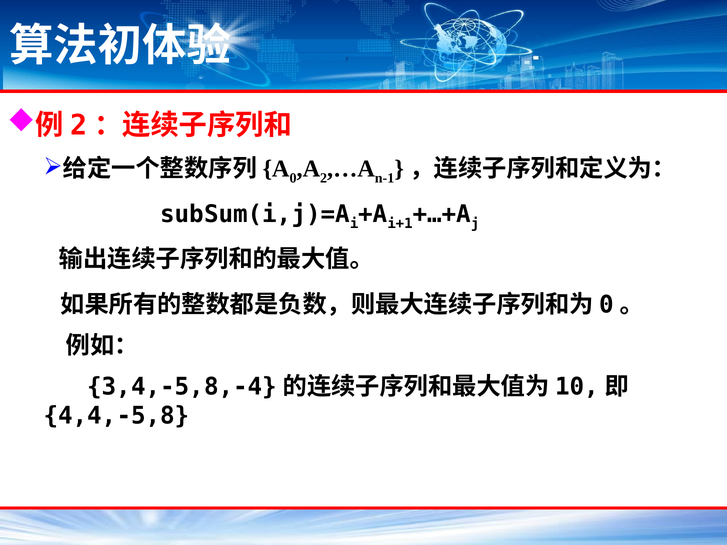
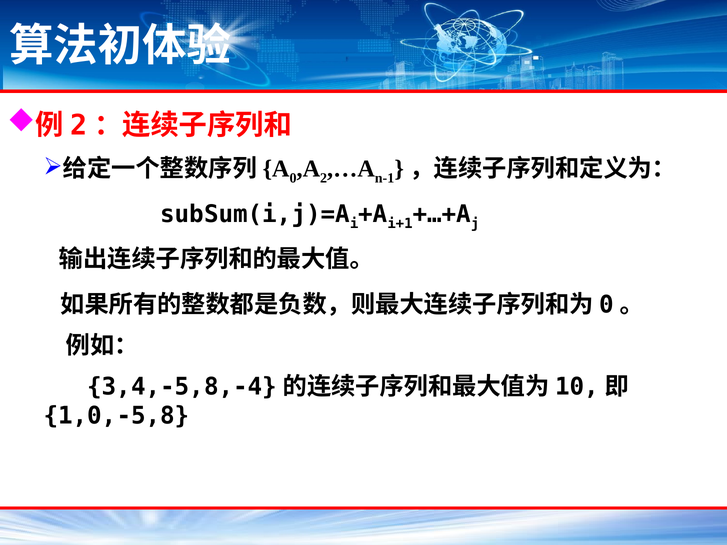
4,4,-5,8: 4,4,-5,8 -> 1,0,-5,8
